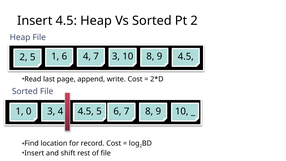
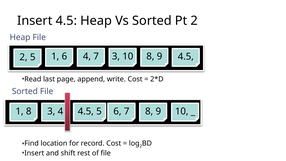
1 0: 0 -> 8
